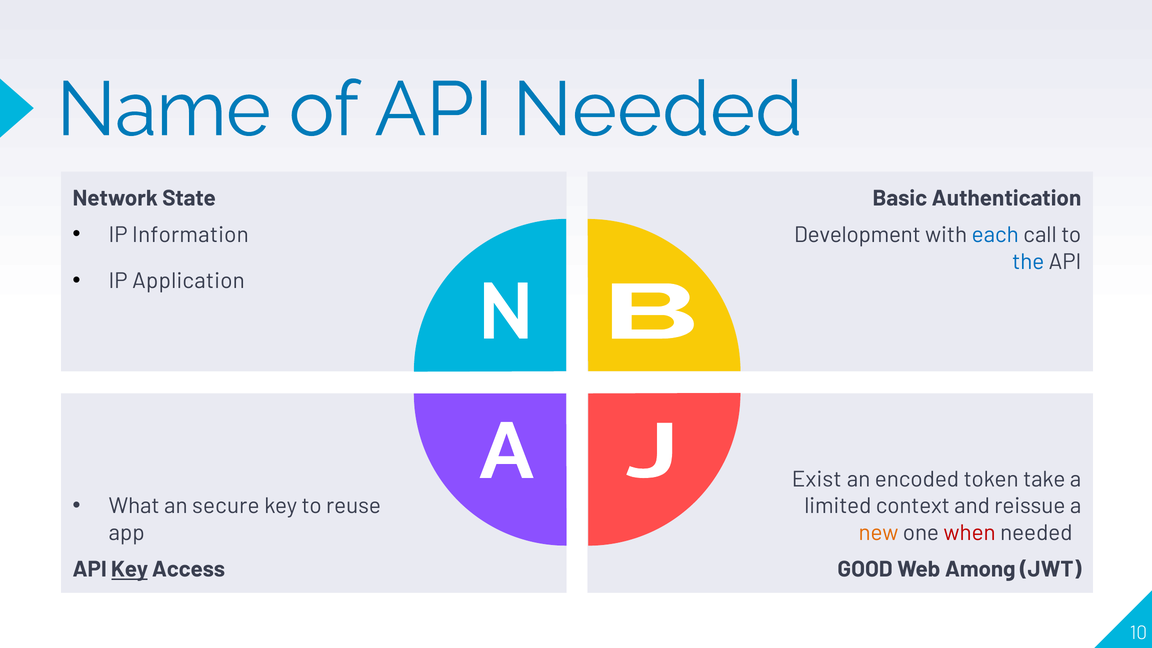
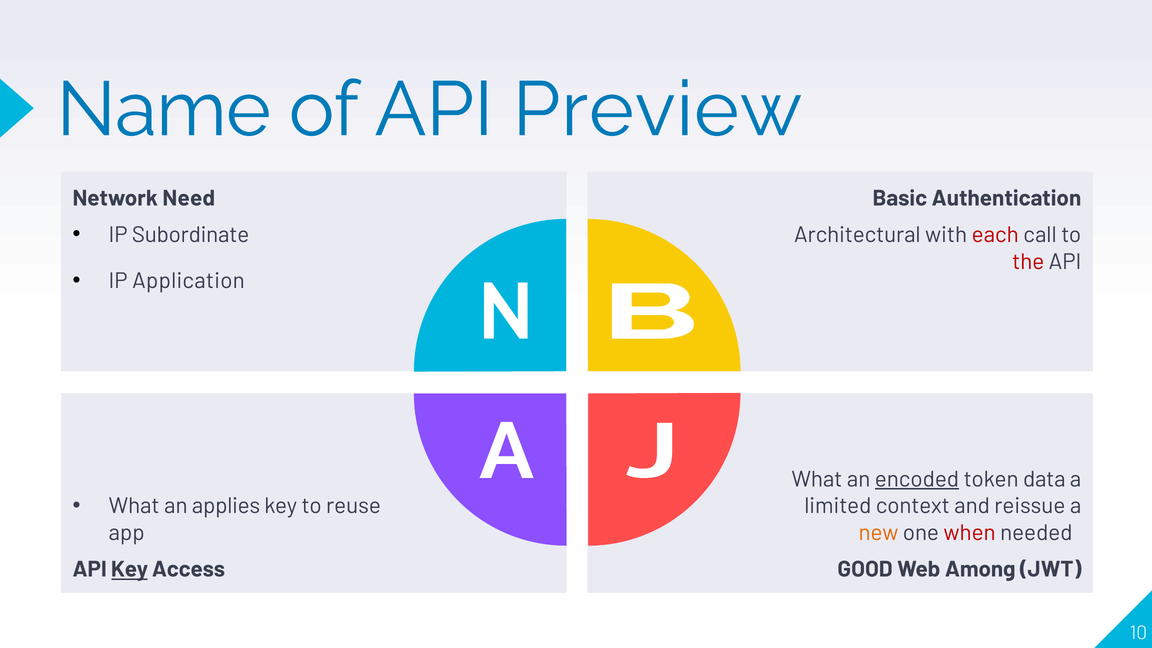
API Needed: Needed -> Preview
State: State -> Need
Information: Information -> Subordinate
Development: Development -> Architectural
each colour: blue -> red
the colour: blue -> red
Exist at (817, 479): Exist -> What
encoded underline: none -> present
take: take -> data
secure: secure -> applies
